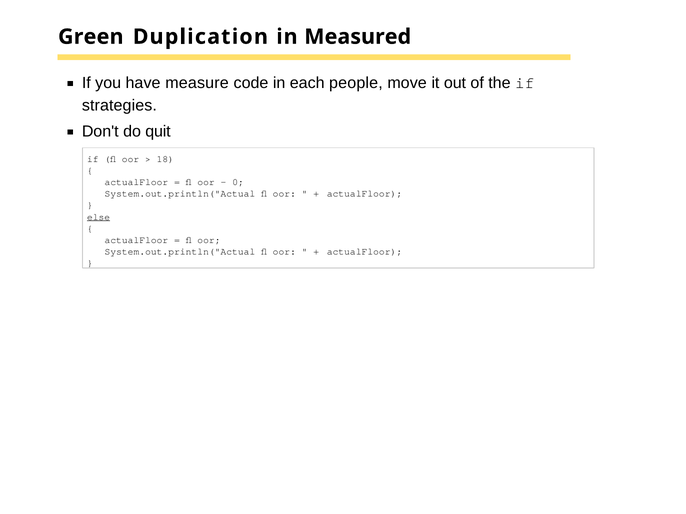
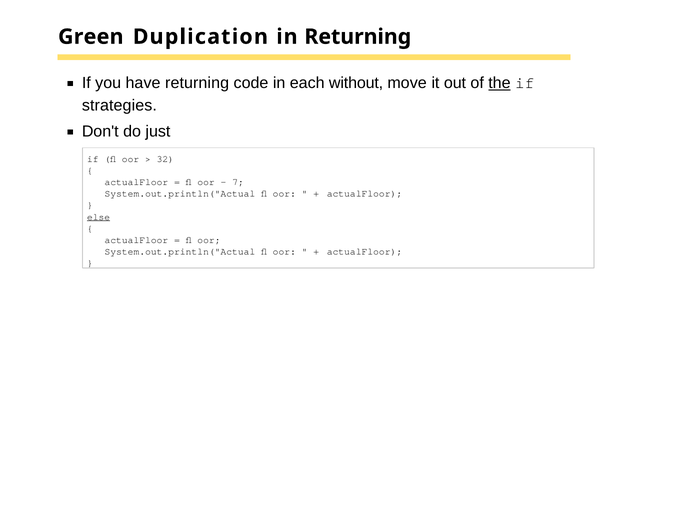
in Measured: Measured -> Returning
have measure: measure -> returning
people: people -> without
the underline: none -> present
quit: quit -> just
18: 18 -> 32
0: 0 -> 7
